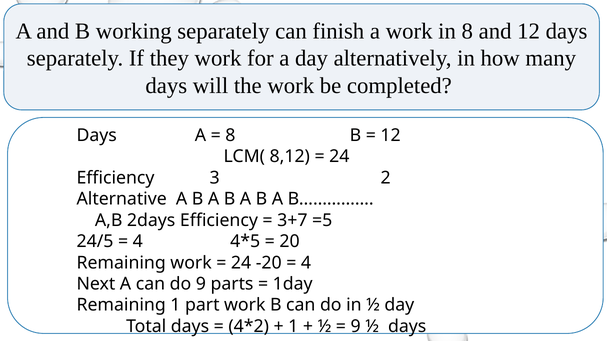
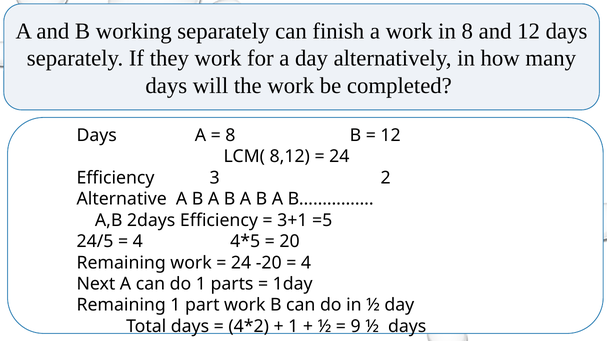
3+7: 3+7 -> 3+1
do 9: 9 -> 1
